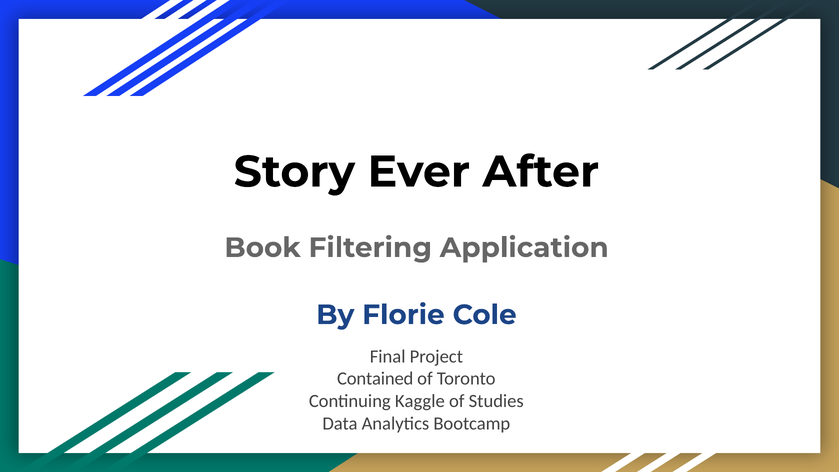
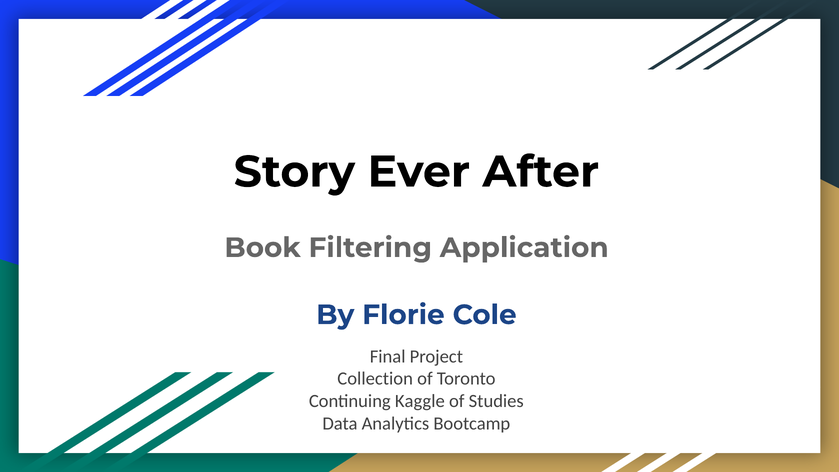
Contained: Contained -> Collection
